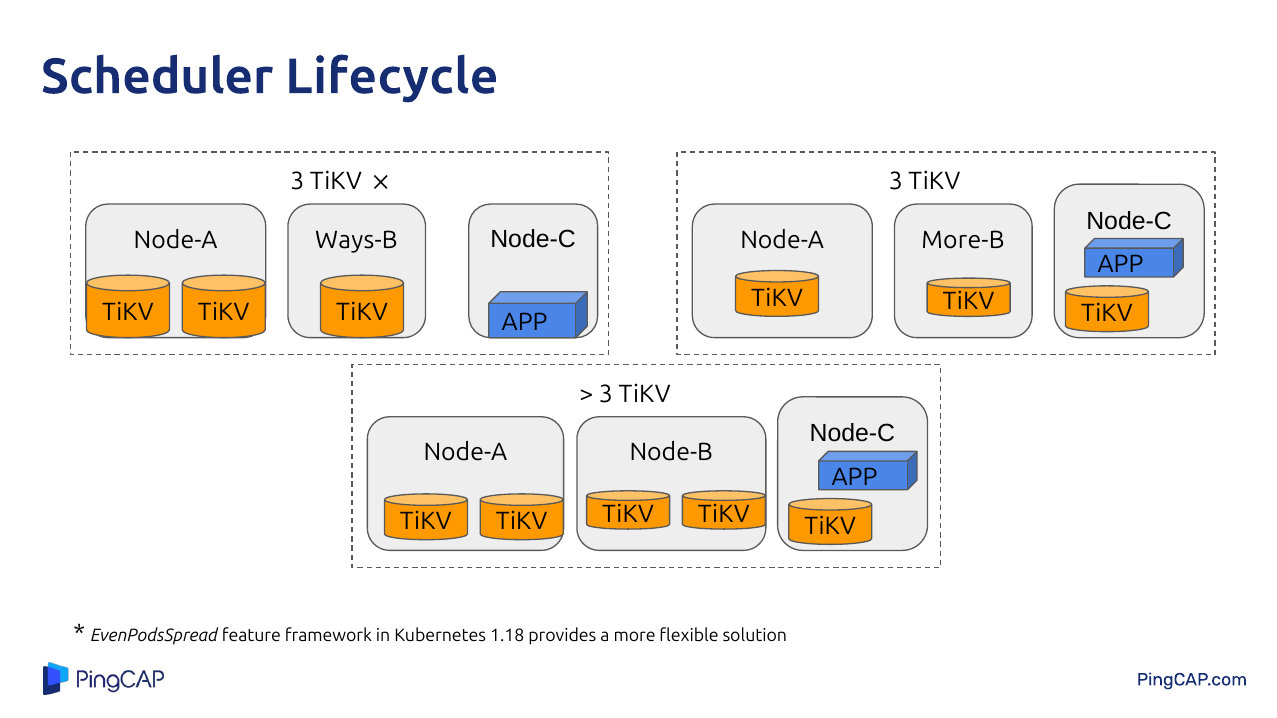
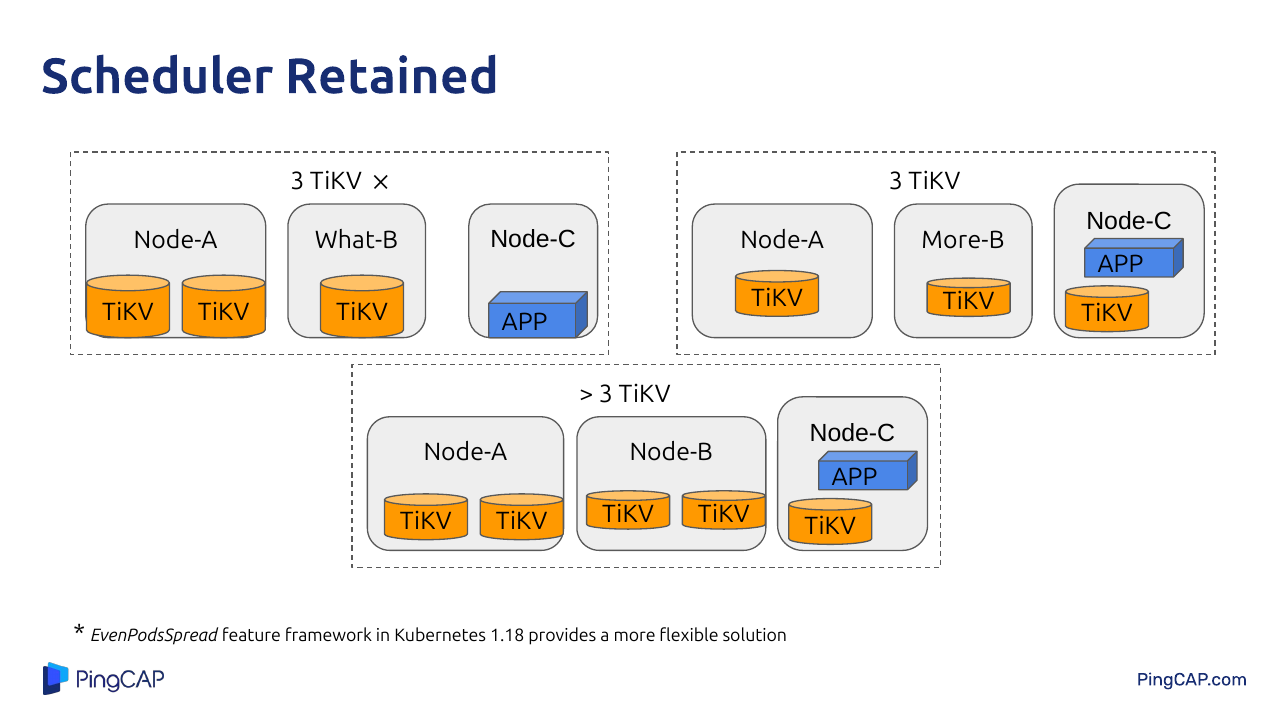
Lifecycle: Lifecycle -> Retained
Ways-B: Ways-B -> What-B
